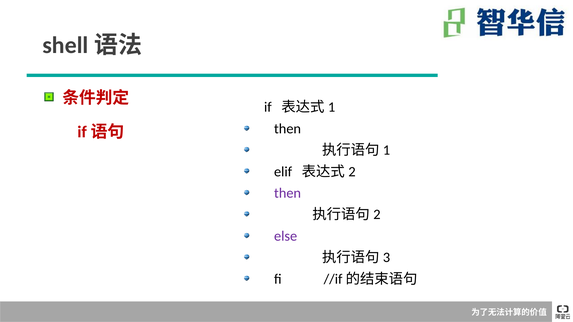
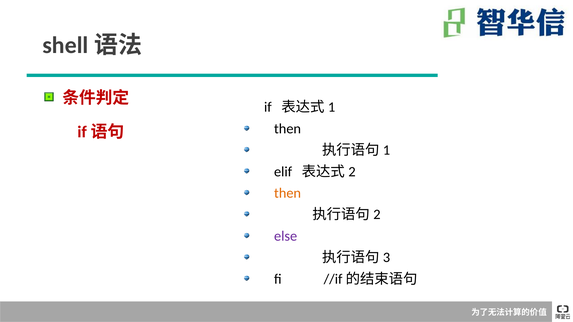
then at (288, 193) colour: purple -> orange
